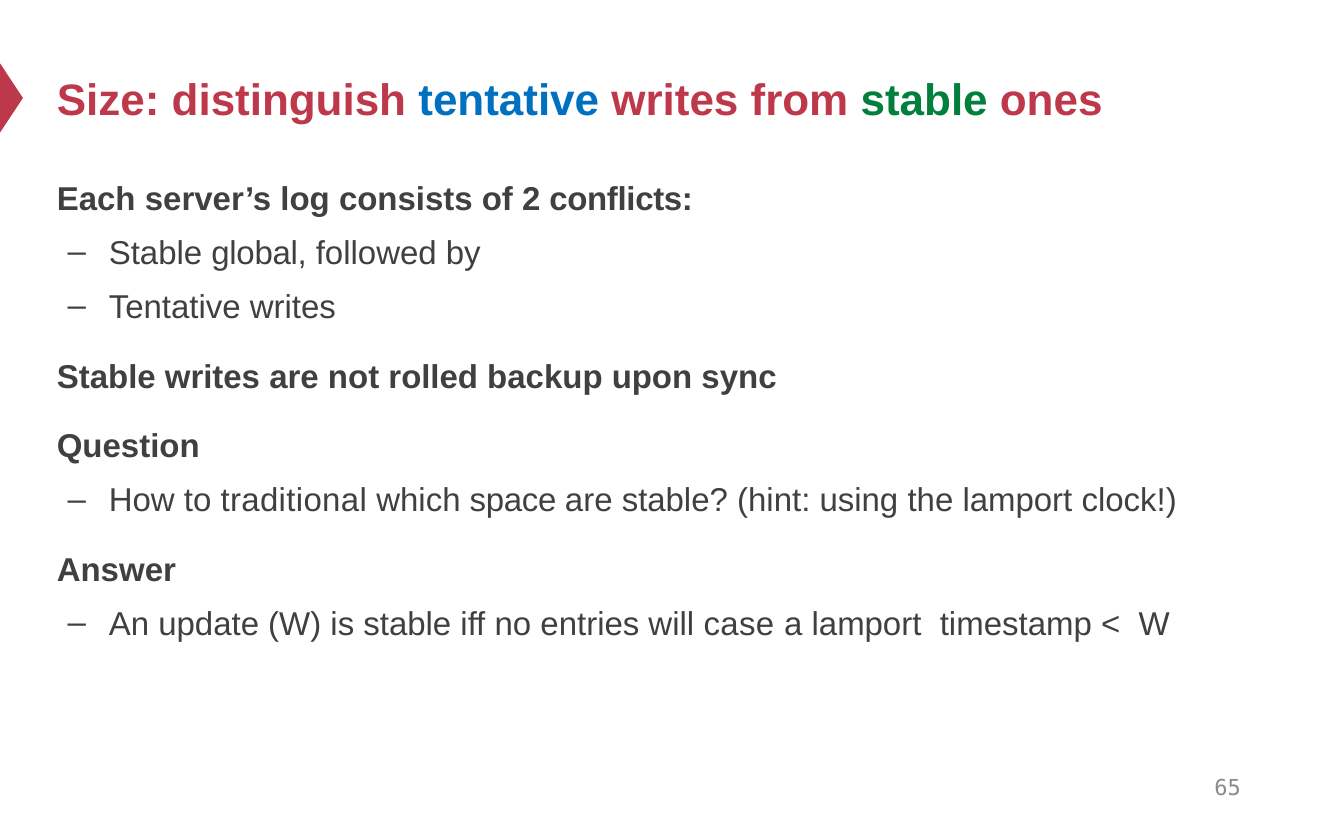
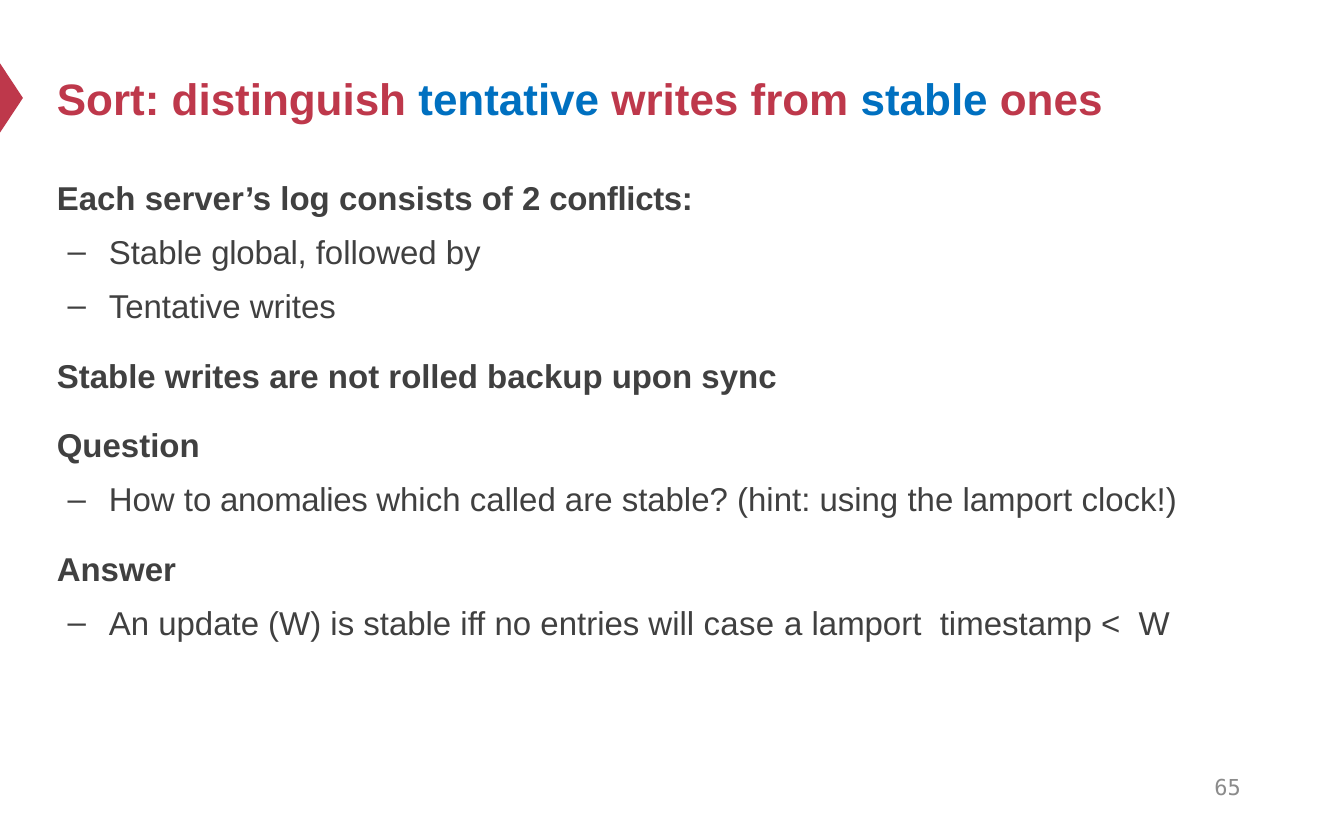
Size: Size -> Sort
stable at (924, 101) colour: green -> blue
traditional: traditional -> anomalies
space: space -> called
